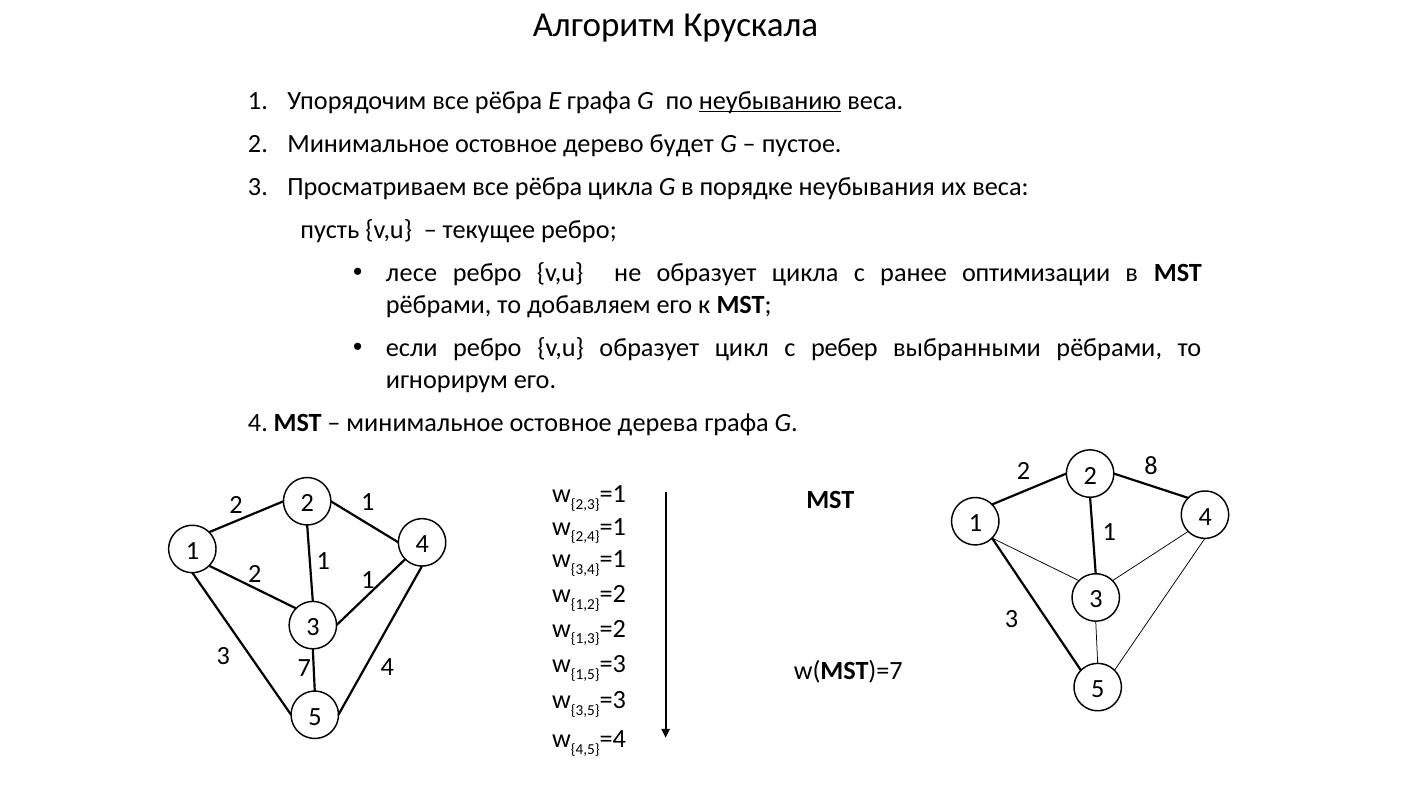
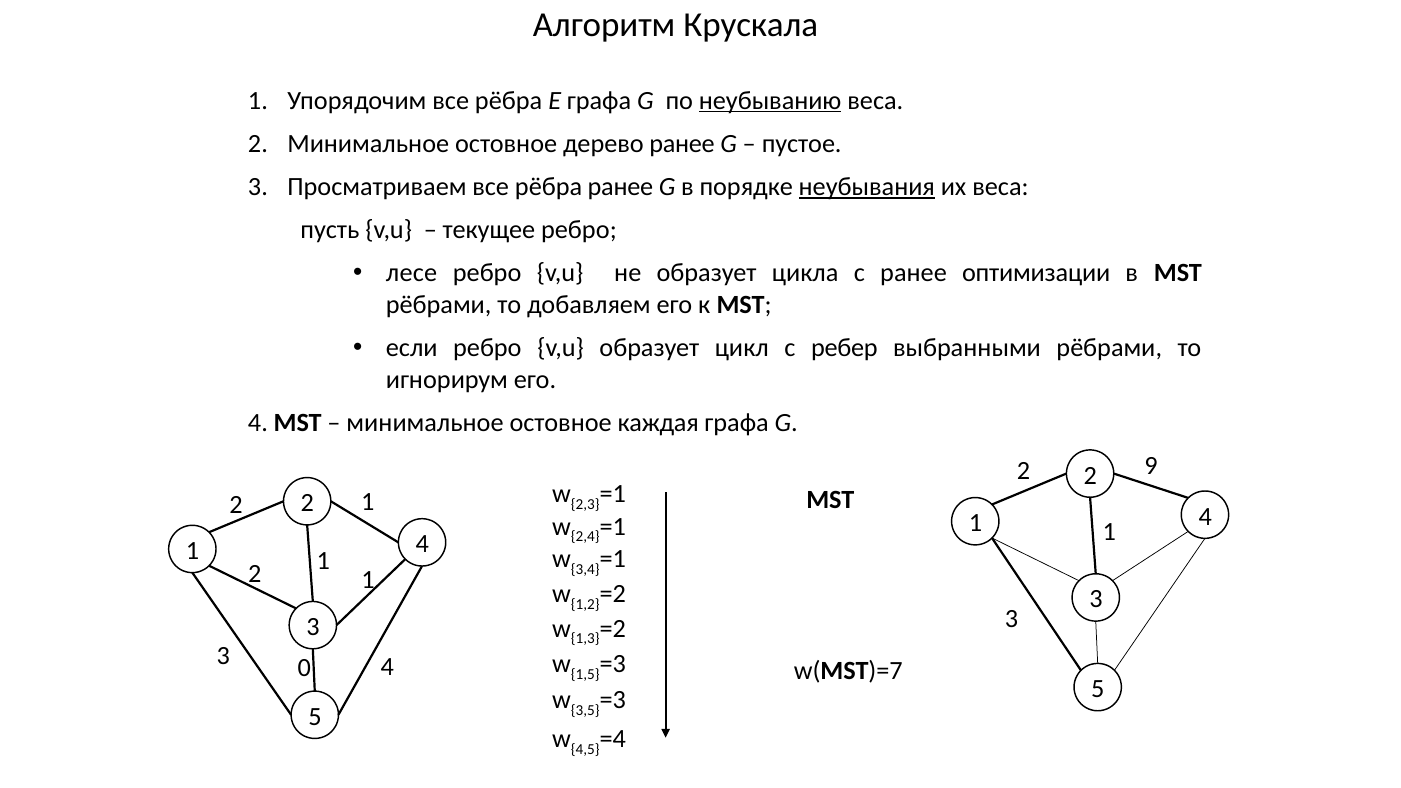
дерево будет: будет -> ранее
рёбра цикла: цикла -> ранее
неубывания underline: none -> present
дерева: дерева -> каждая
8: 8 -> 9
7: 7 -> 0
